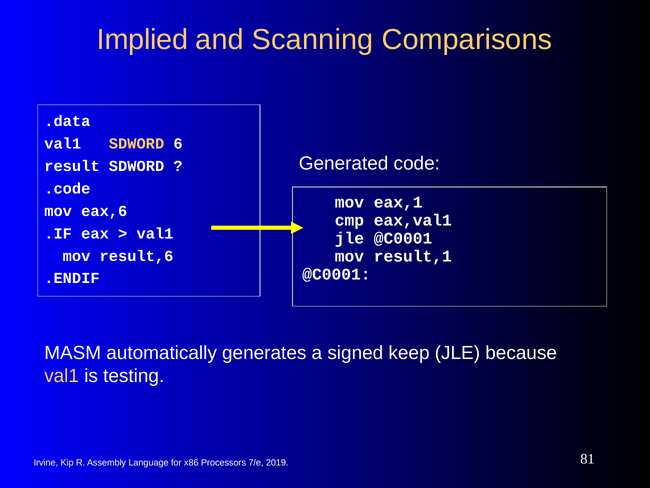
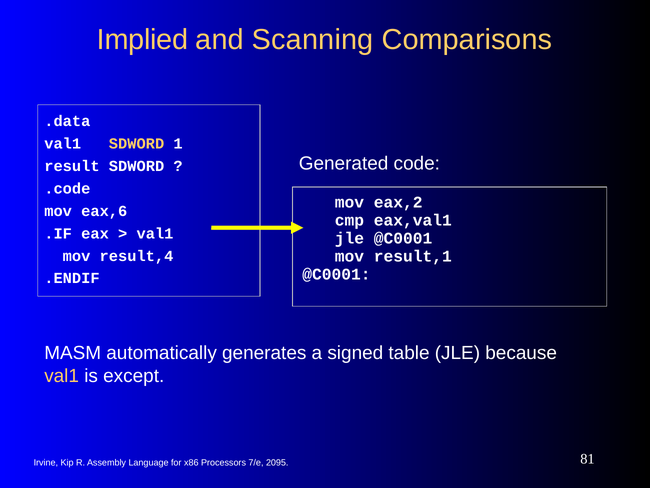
6: 6 -> 1
eax,1: eax,1 -> eax,2
result,6: result,6 -> result,4
keep: keep -> table
testing: testing -> except
2019: 2019 -> 2095
